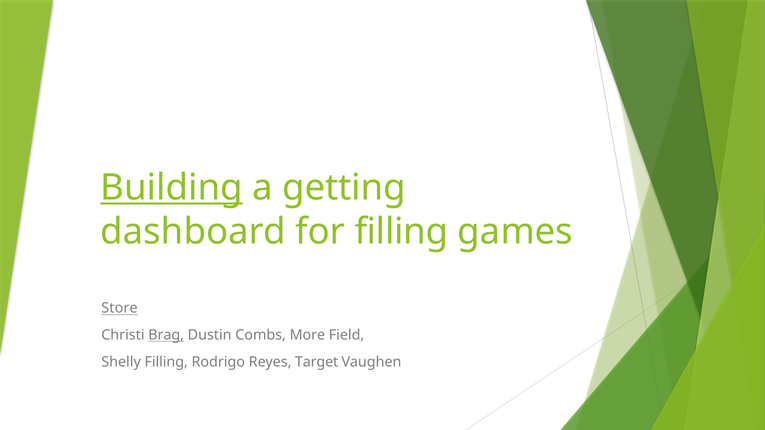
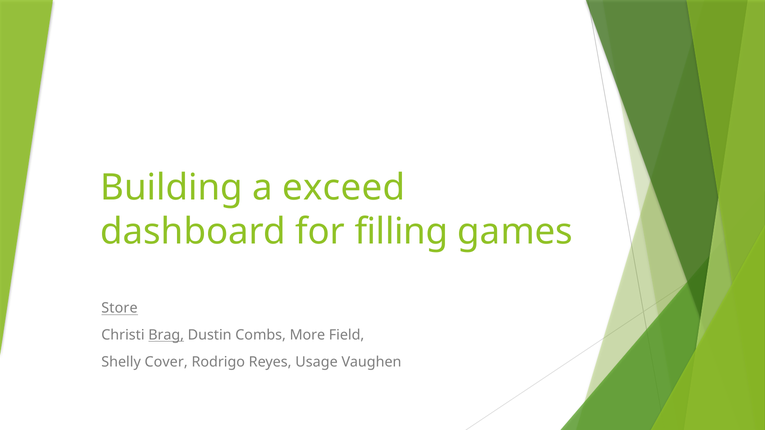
Building underline: present -> none
getting: getting -> exceed
Shelly Filling: Filling -> Cover
Target: Target -> Usage
